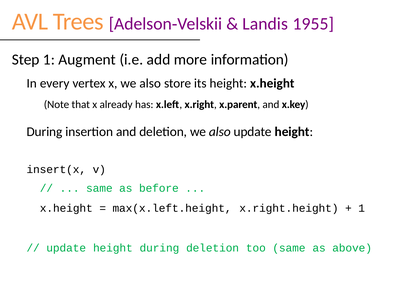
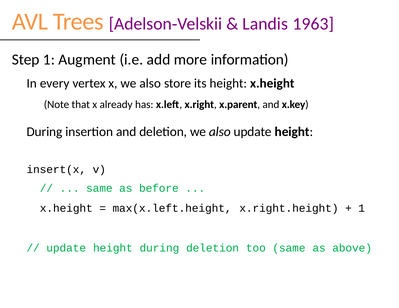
1955: 1955 -> 1963
